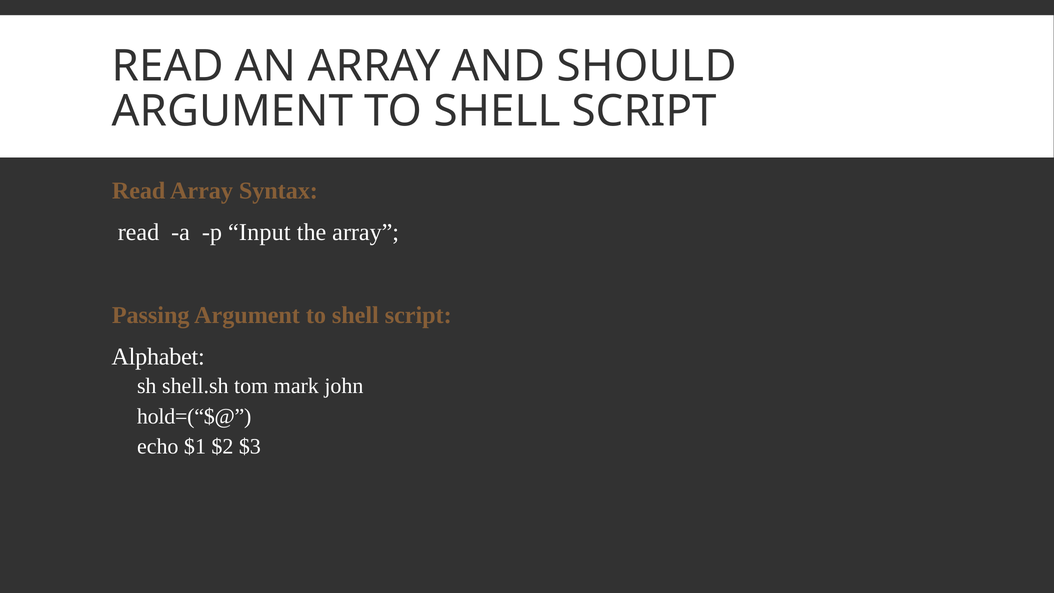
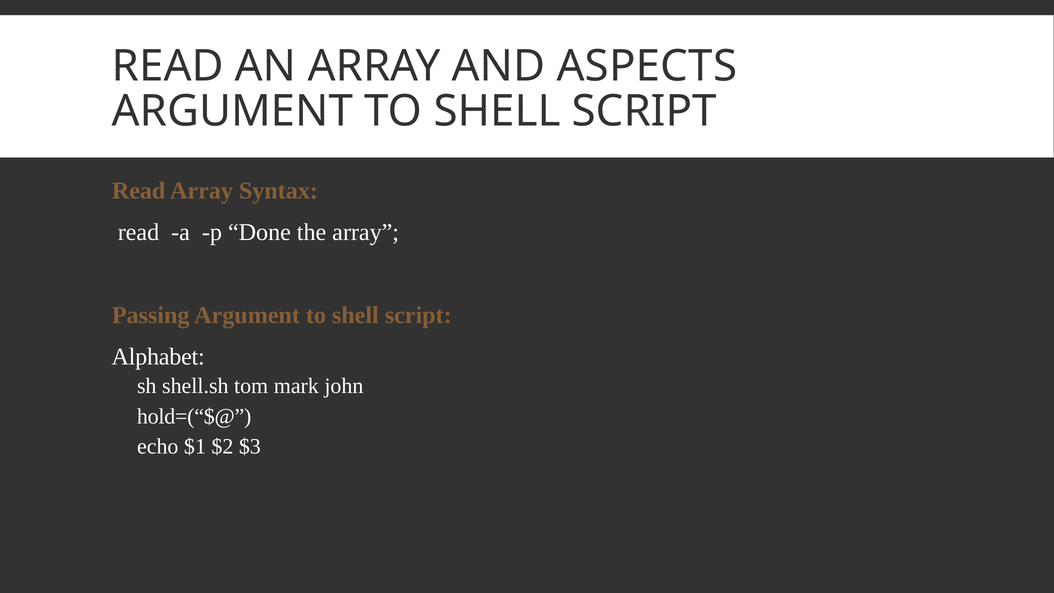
SHOULD: SHOULD -> ASPECTS
Input: Input -> Done
